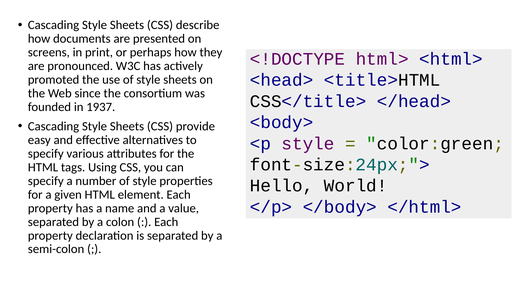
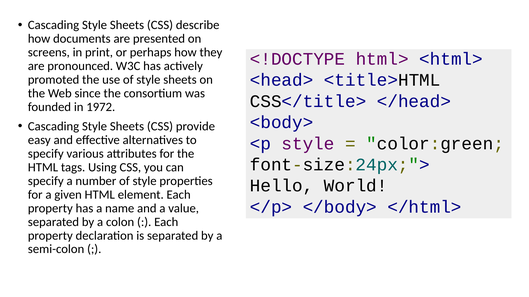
1937: 1937 -> 1972
